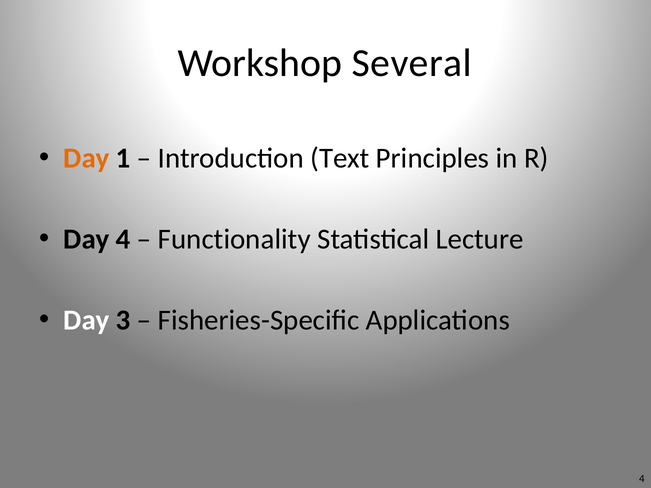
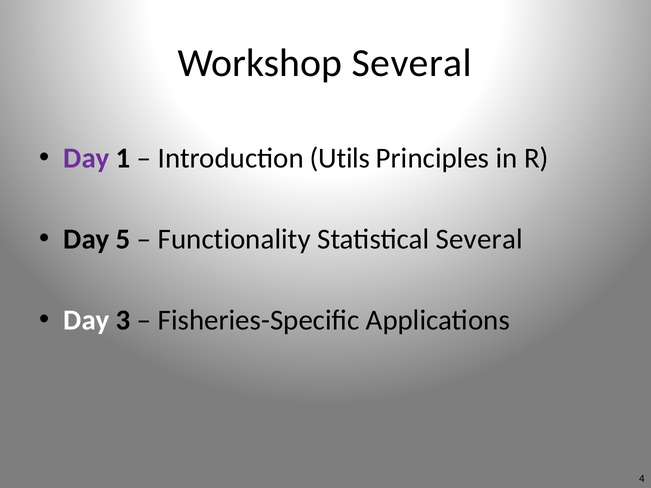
Day at (86, 158) colour: orange -> purple
Text: Text -> Utils
Day 4: 4 -> 5
Statistical Lecture: Lecture -> Several
